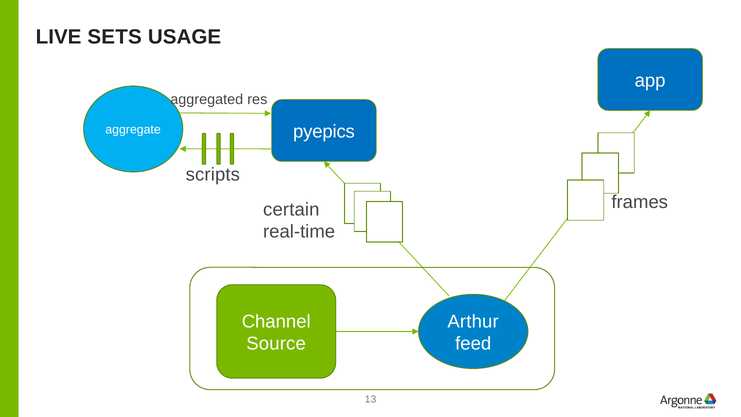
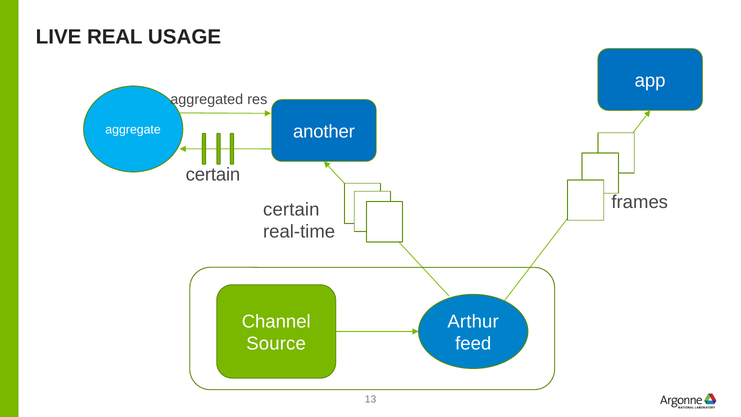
SETS: SETS -> REAL
pyepics: pyepics -> another
scripts at (213, 175): scripts -> certain
